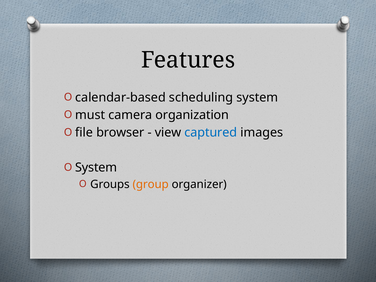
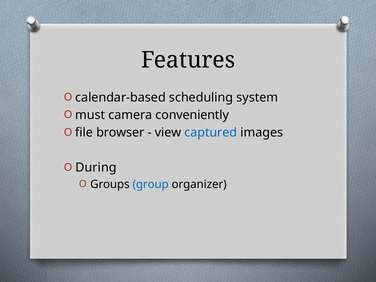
organization: organization -> conveniently
System at (96, 168): System -> During
group colour: orange -> blue
